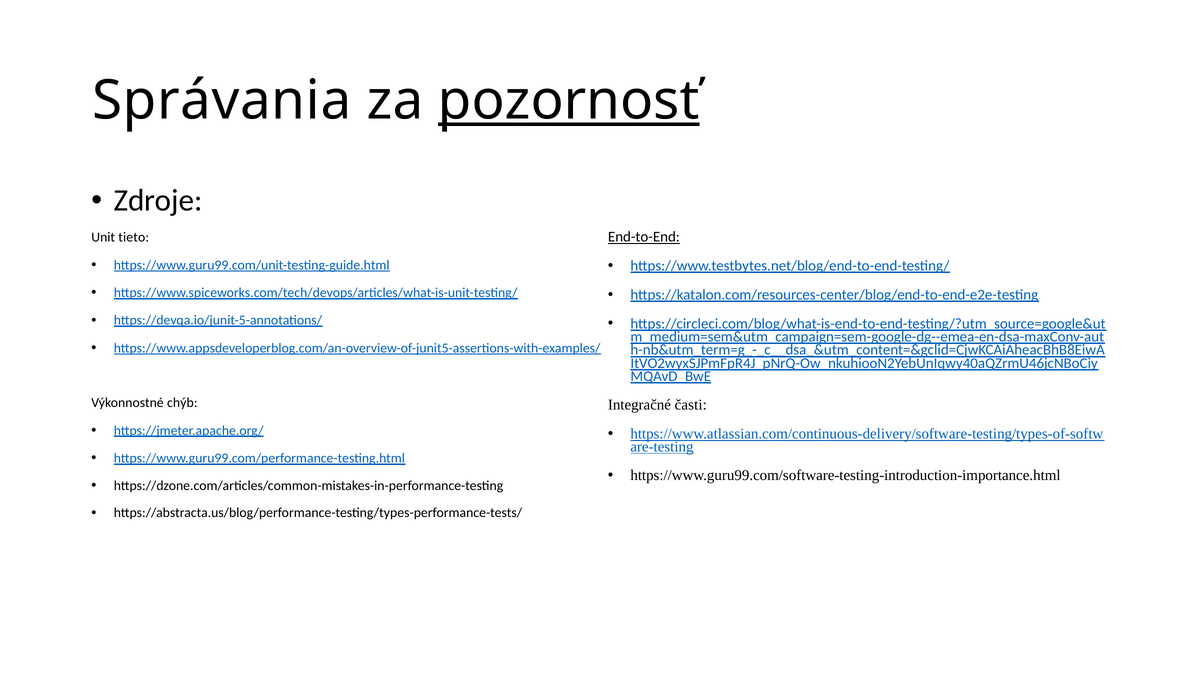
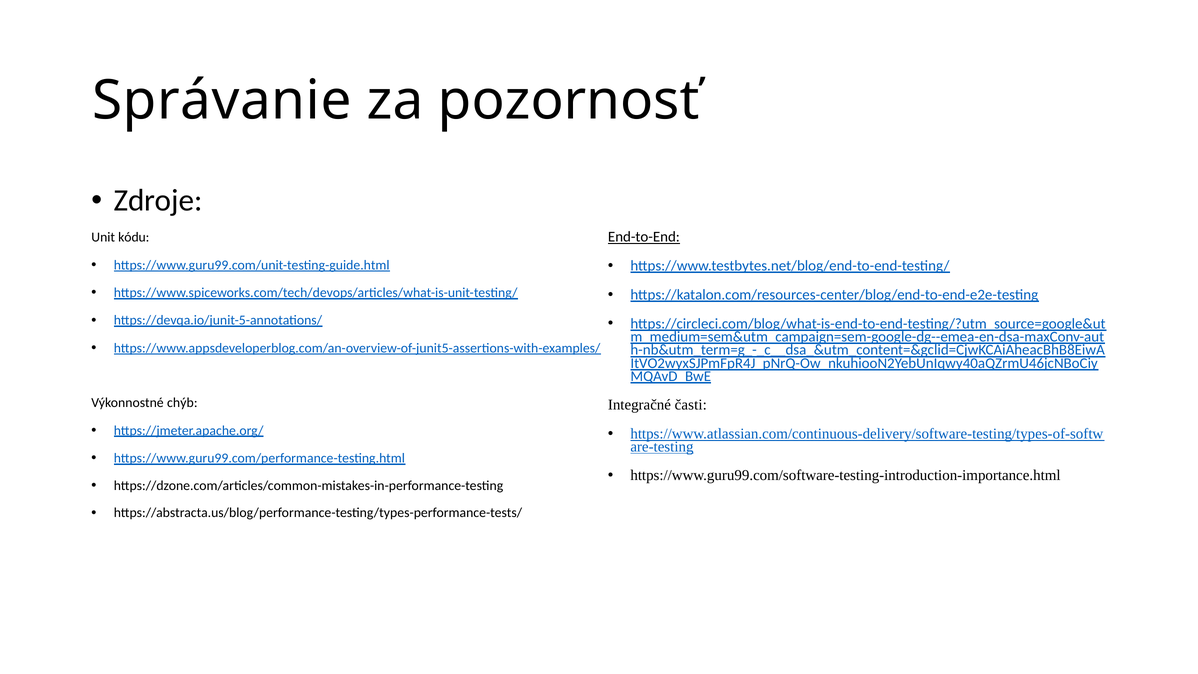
Správania: Správania -> Správanie
pozornosť underline: present -> none
tieto: tieto -> kódu
